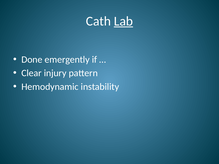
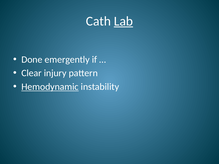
Hemodynamic underline: none -> present
